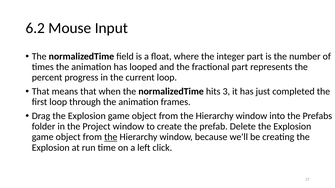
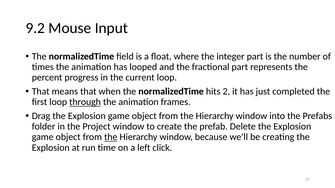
6.2: 6.2 -> 9.2
3: 3 -> 2
through underline: none -> present
